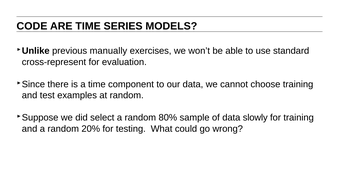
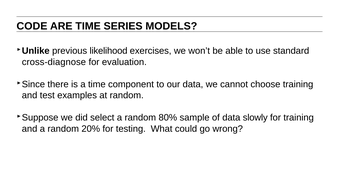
manually: manually -> likelihood
cross-represent: cross-represent -> cross-diagnose
